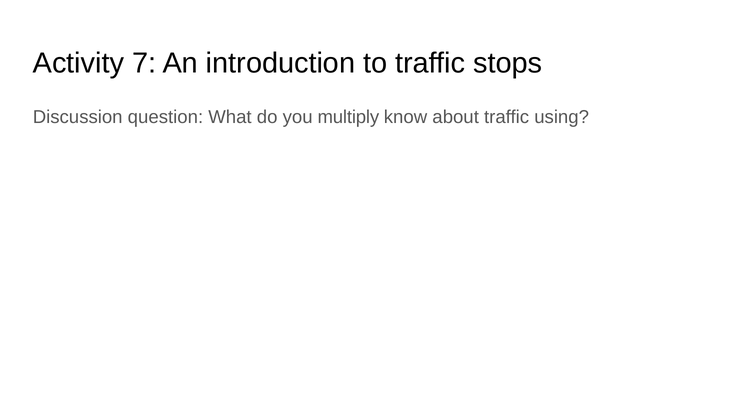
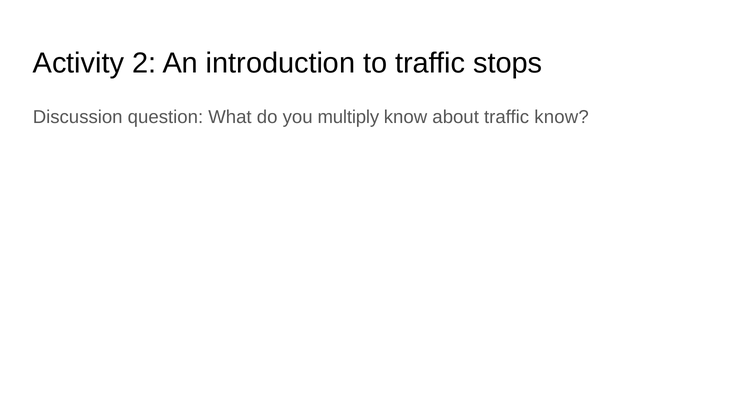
7: 7 -> 2
traffic using: using -> know
